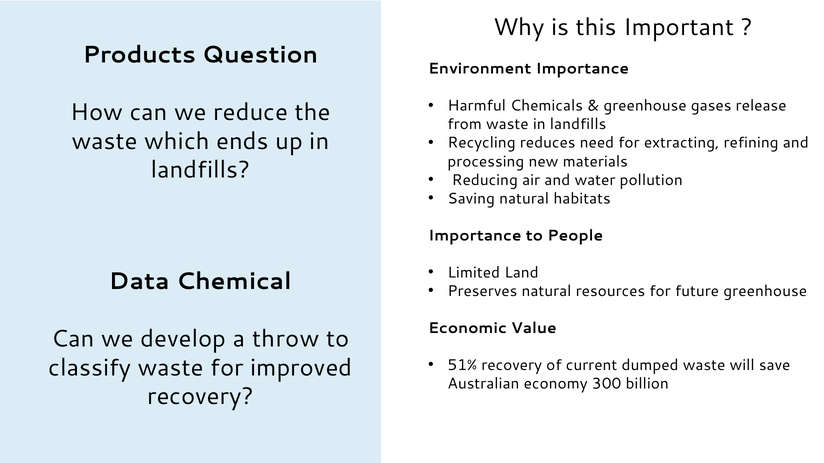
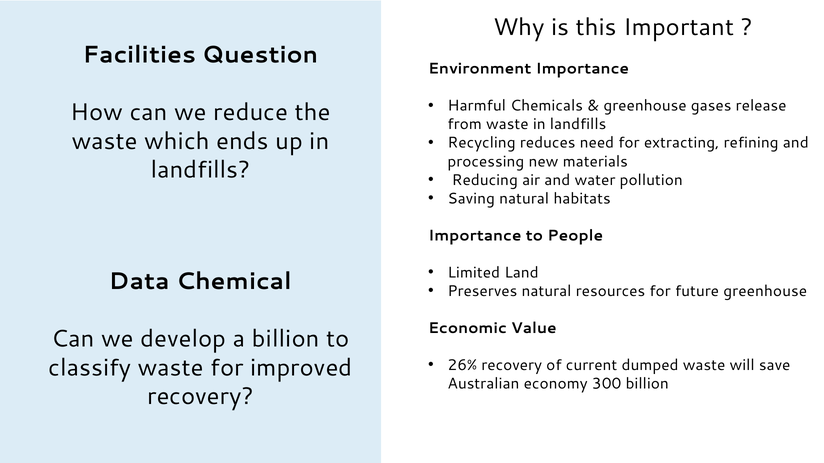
Products: Products -> Facilities
a throw: throw -> billion
51%: 51% -> 26%
